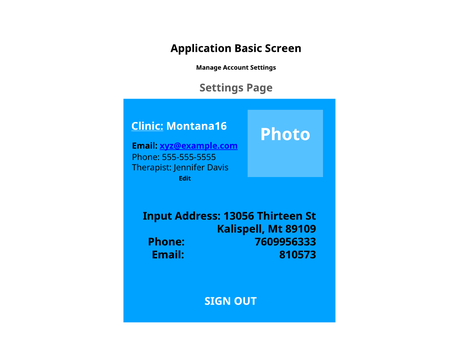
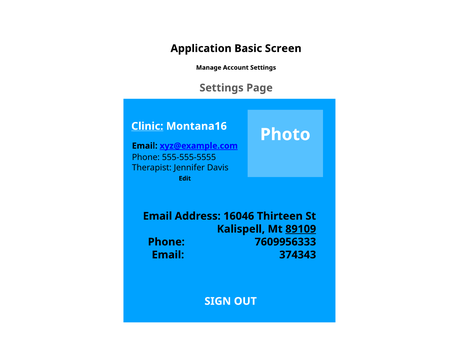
Input at (157, 216): Input -> Email
13056: 13056 -> 16046
89109 underline: none -> present
810573: 810573 -> 374343
